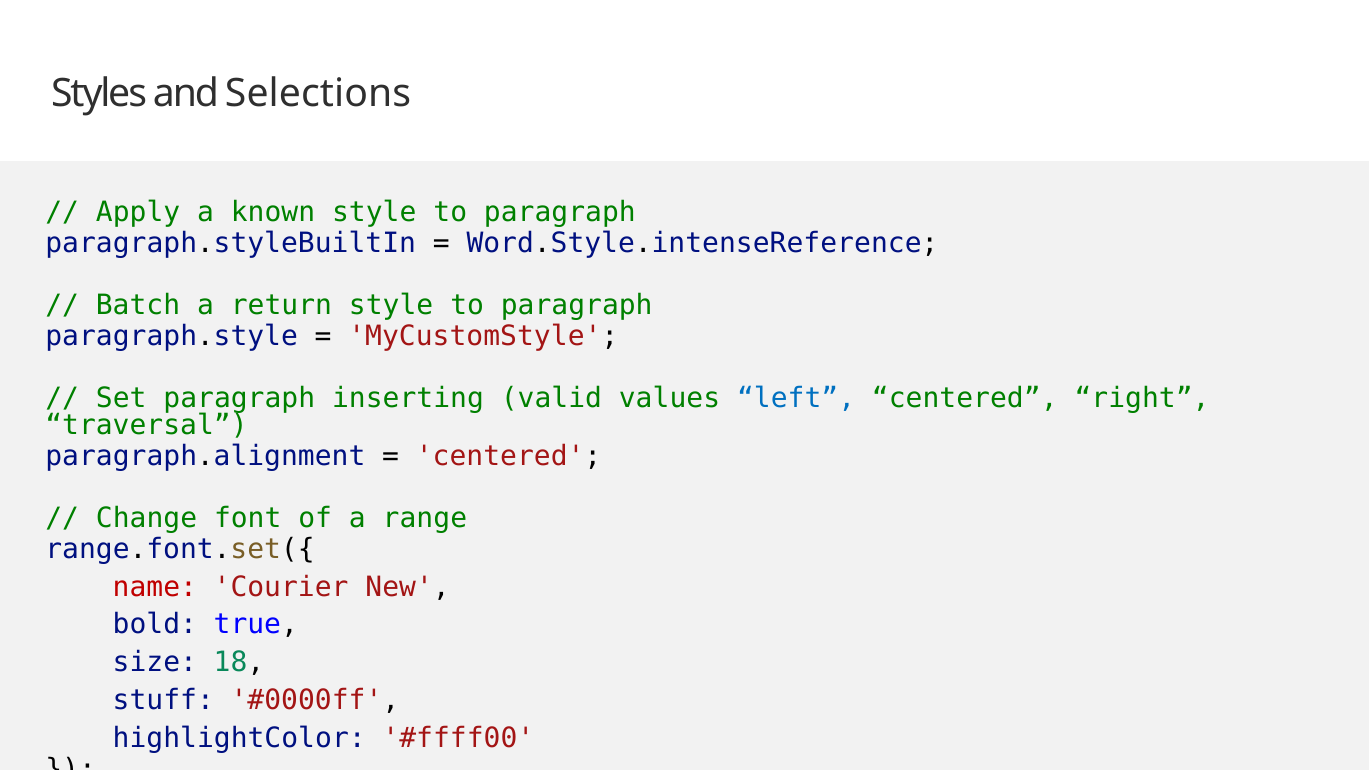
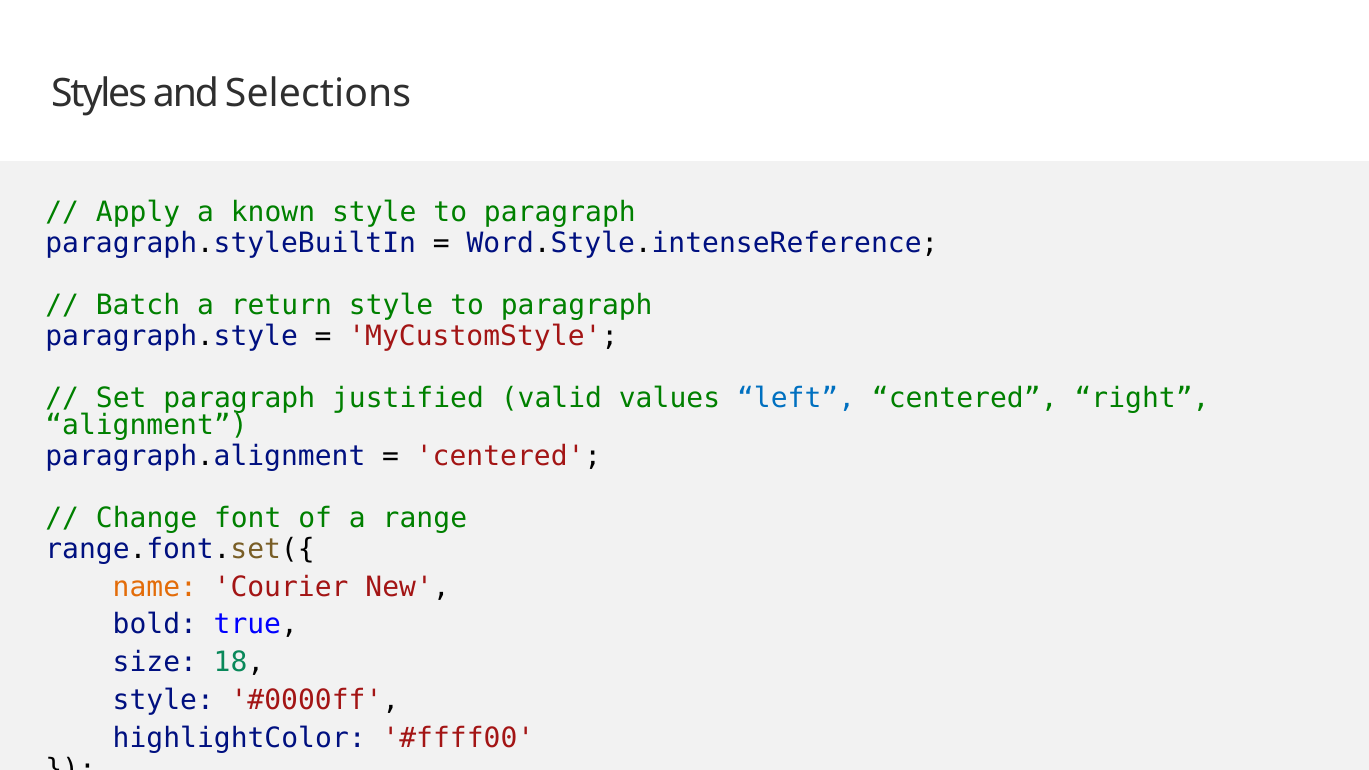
inserting: inserting -> justified
traversal: traversal -> alignment
name colour: red -> orange
stuff at (163, 700): stuff -> style
